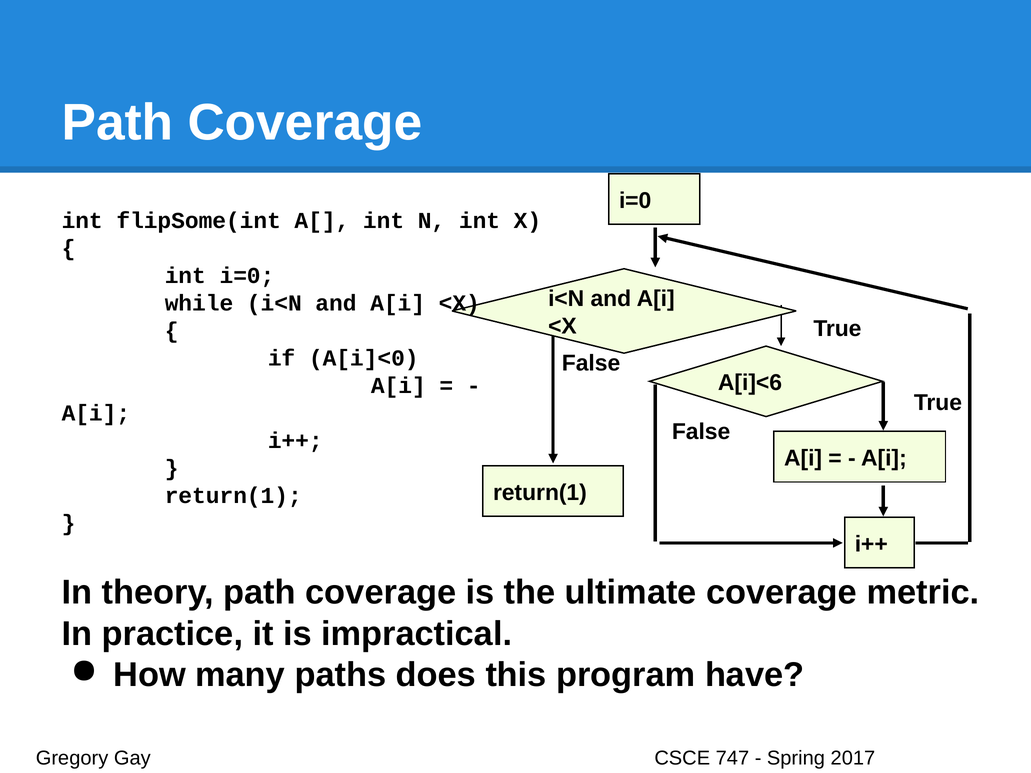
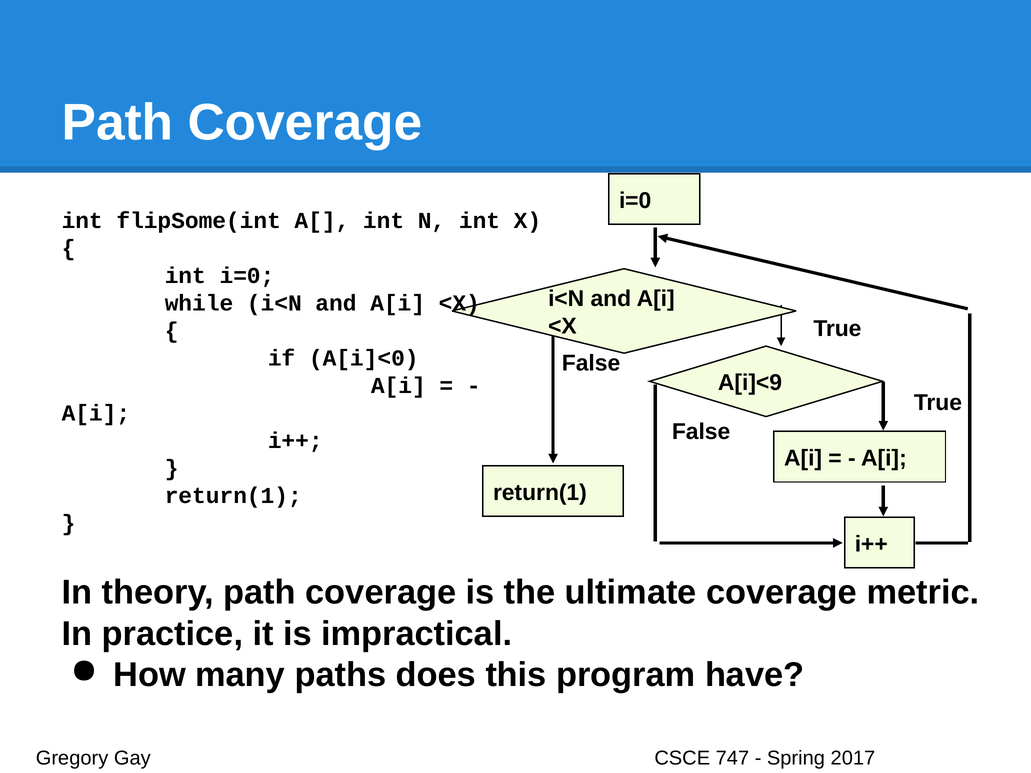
A[i]<6: A[i]<6 -> A[i]<9
